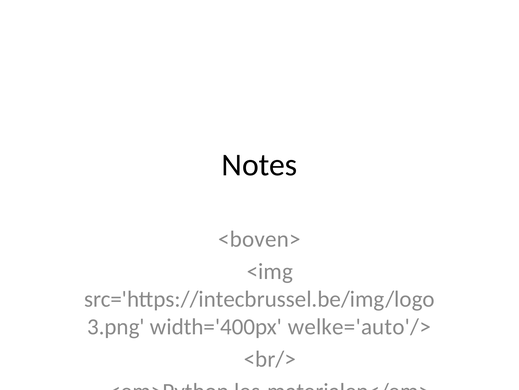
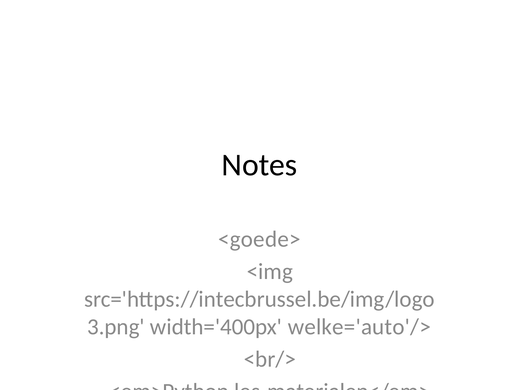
<boven>: <boven> -> <goede>
